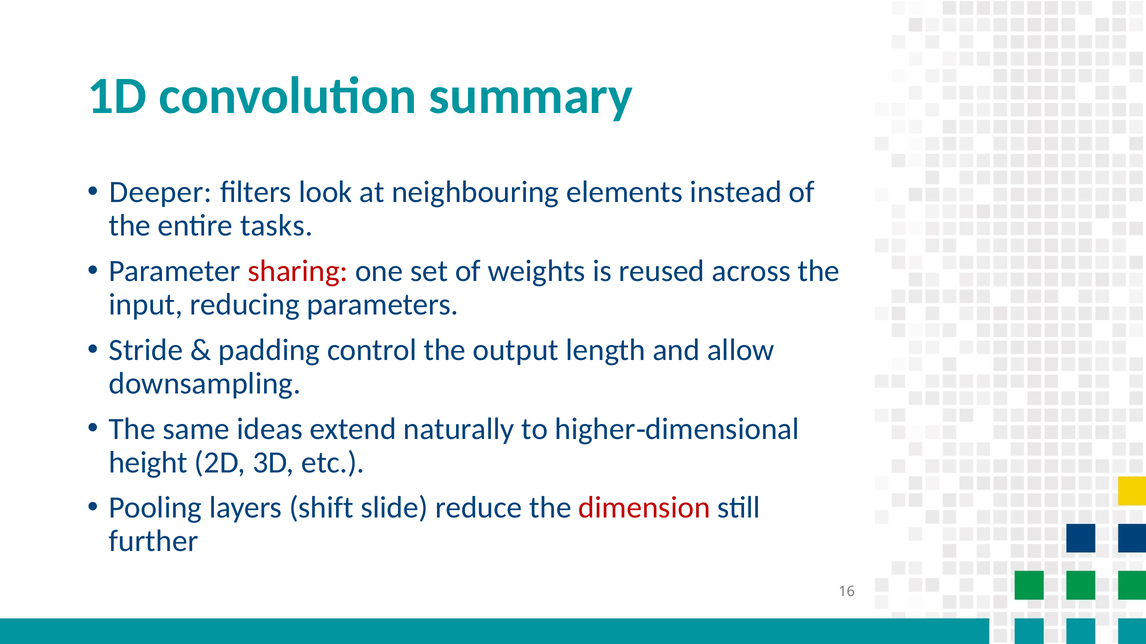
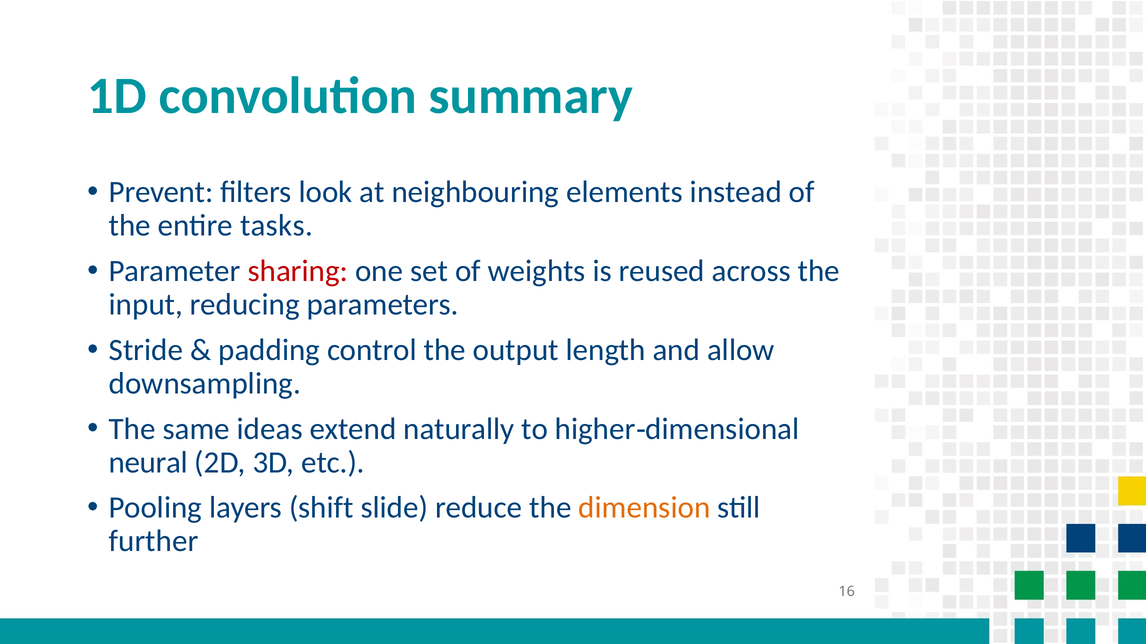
Deeper: Deeper -> Prevent
height: height -> neural
dimension colour: red -> orange
